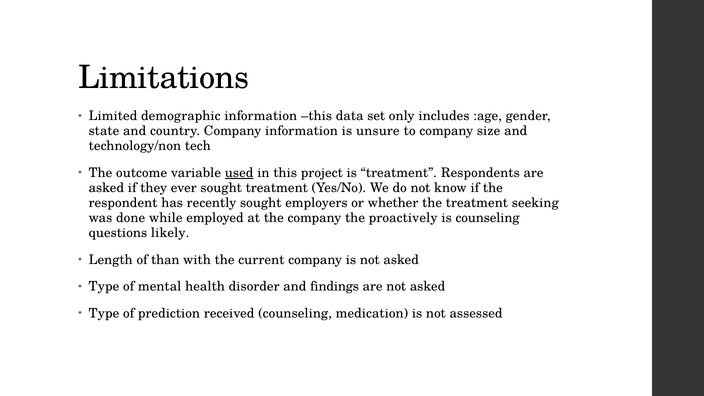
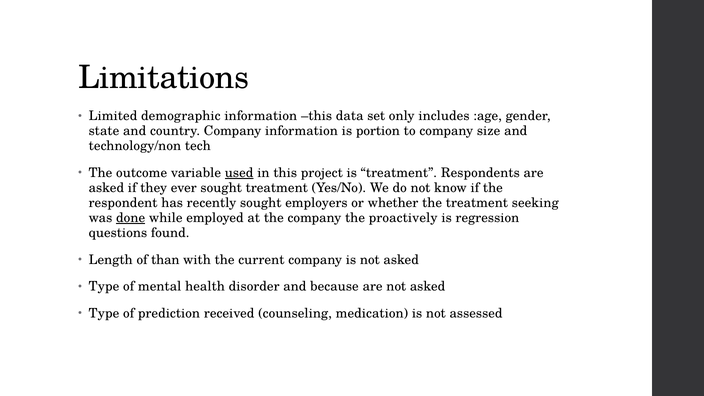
unsure: unsure -> portion
done underline: none -> present
is counseling: counseling -> regression
likely: likely -> found
findings: findings -> because
